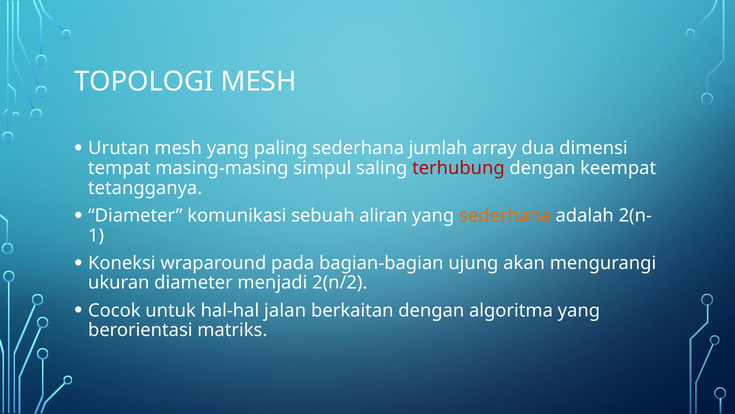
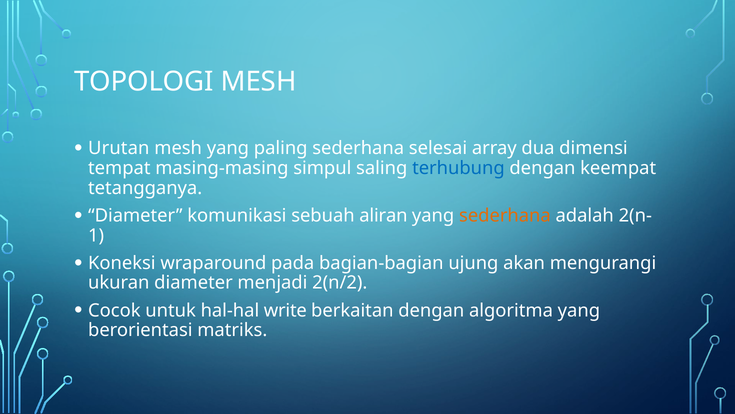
jumlah: jumlah -> selesai
terhubung colour: red -> blue
jalan: jalan -> write
